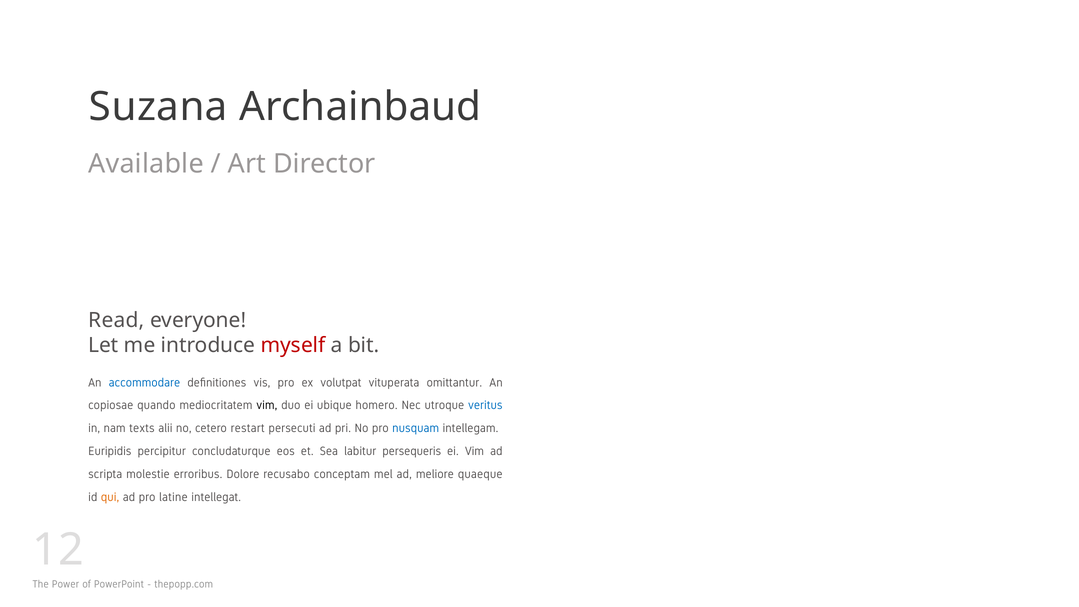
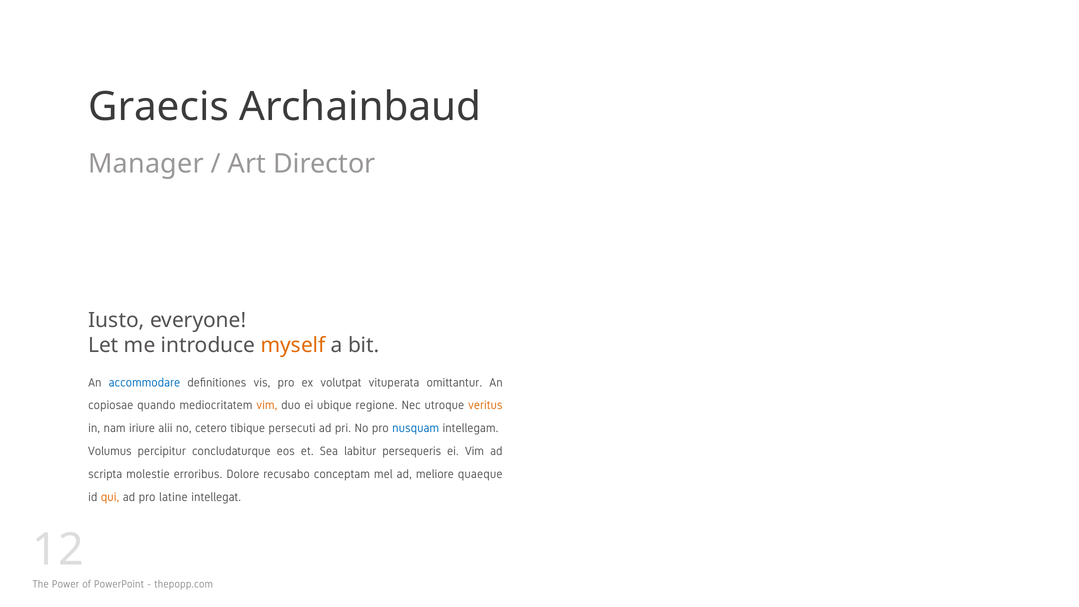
Suzana: Suzana -> Graecis
Available: Available -> Manager
Read: Read -> Iusto
myself colour: red -> orange
vim at (267, 405) colour: black -> orange
homero: homero -> regione
veritus colour: blue -> orange
texts: texts -> iriure
restart: restart -> tibique
Euripidis: Euripidis -> Volumus
